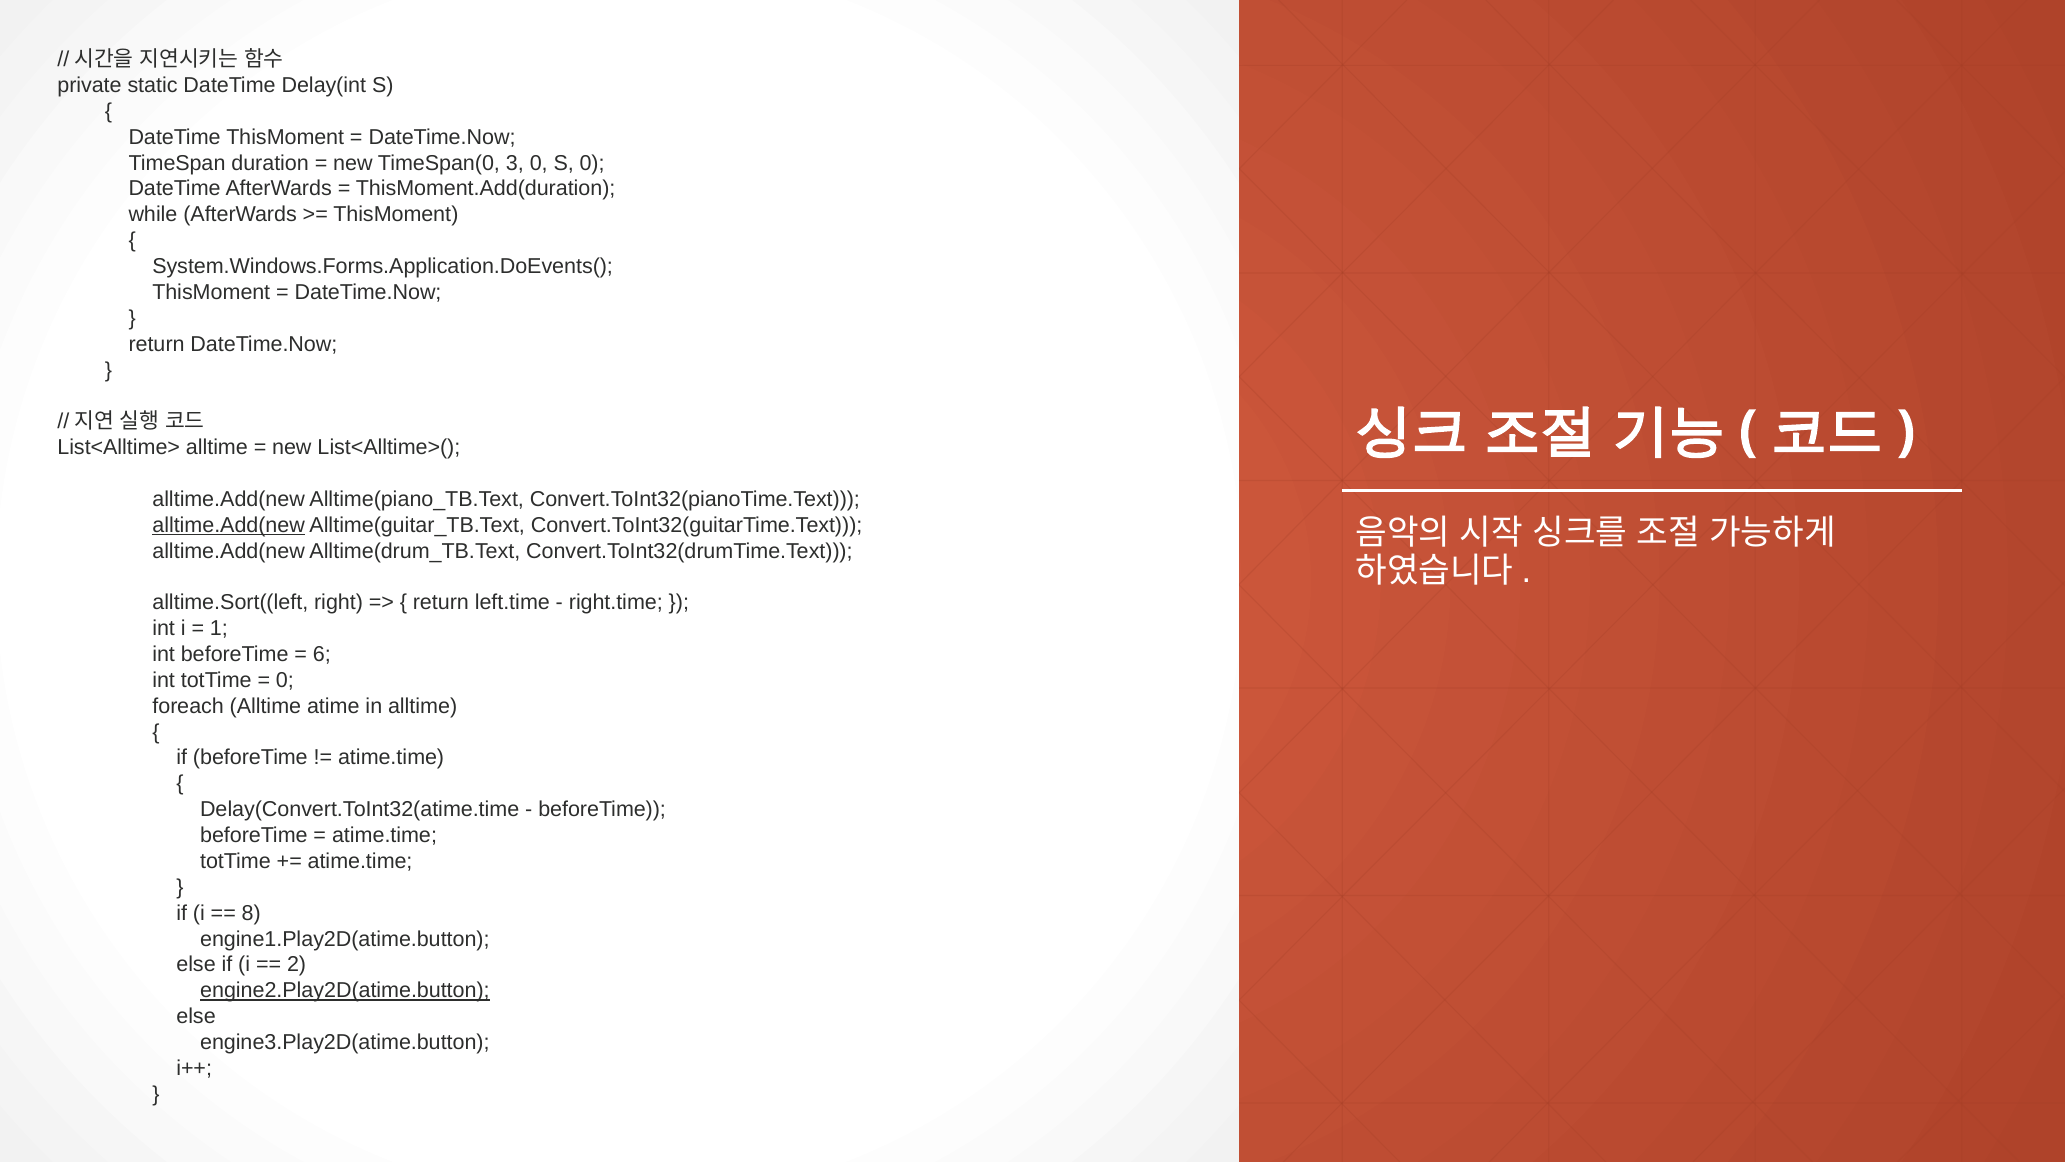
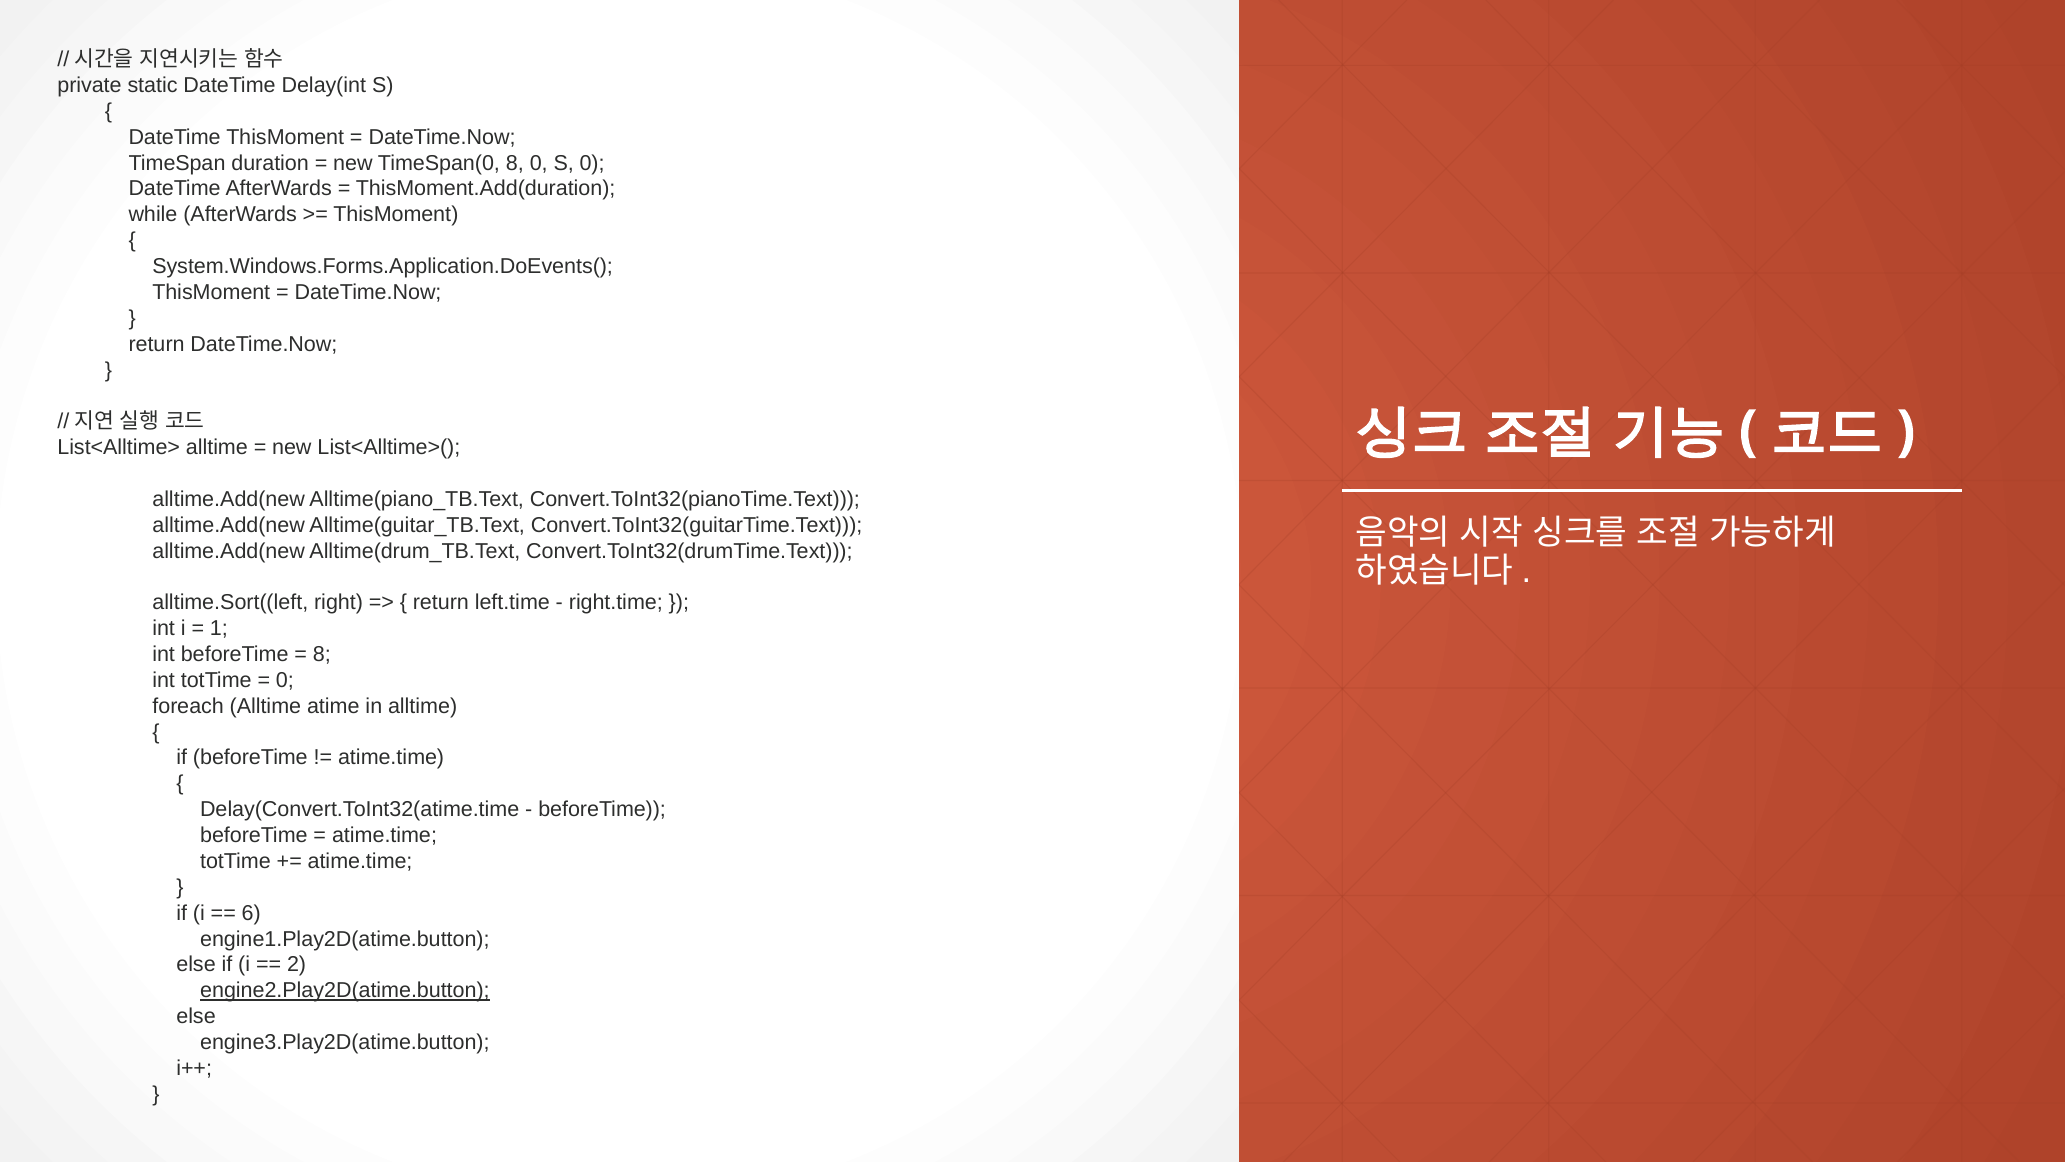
TimeSpan(0 3: 3 -> 8
alltime.Add(new at (229, 525) underline: present -> none
6 at (322, 654): 6 -> 8
8: 8 -> 6
